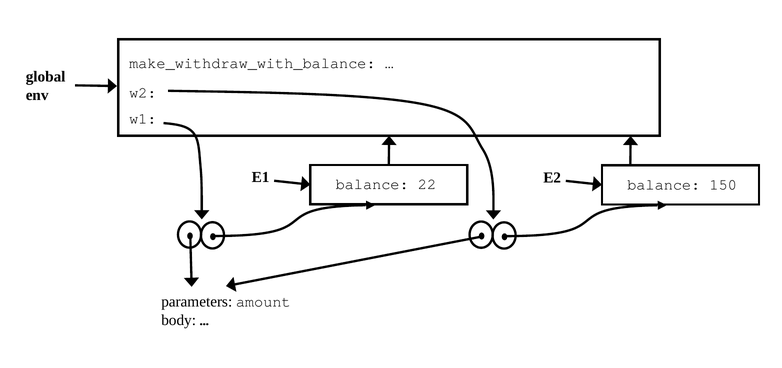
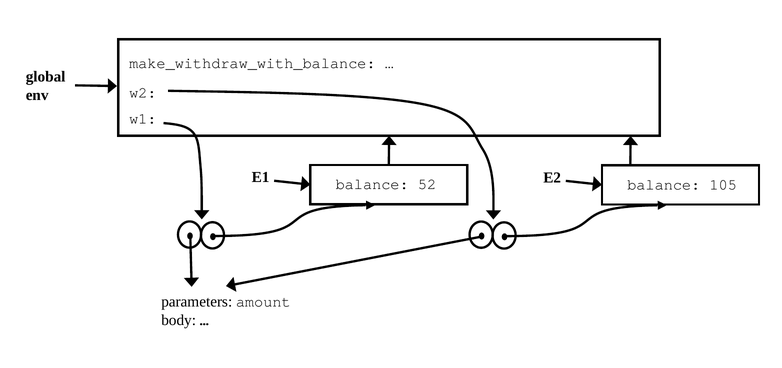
22: 22 -> 52
150: 150 -> 105
